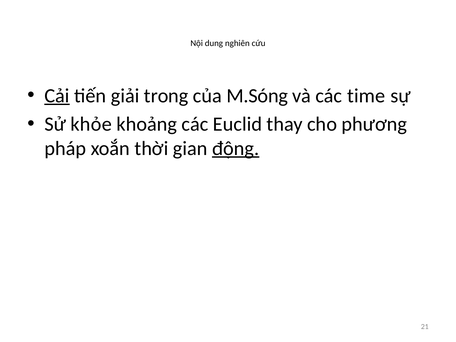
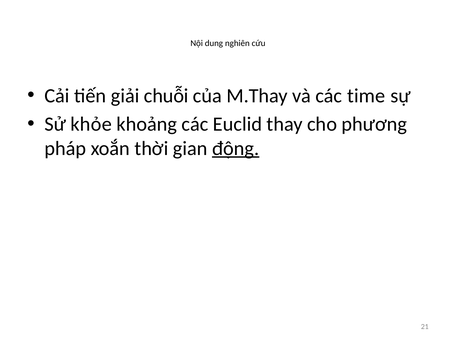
Cải underline: present -> none
trong: trong -> chuỗi
M.Sóng: M.Sóng -> M.Thay
